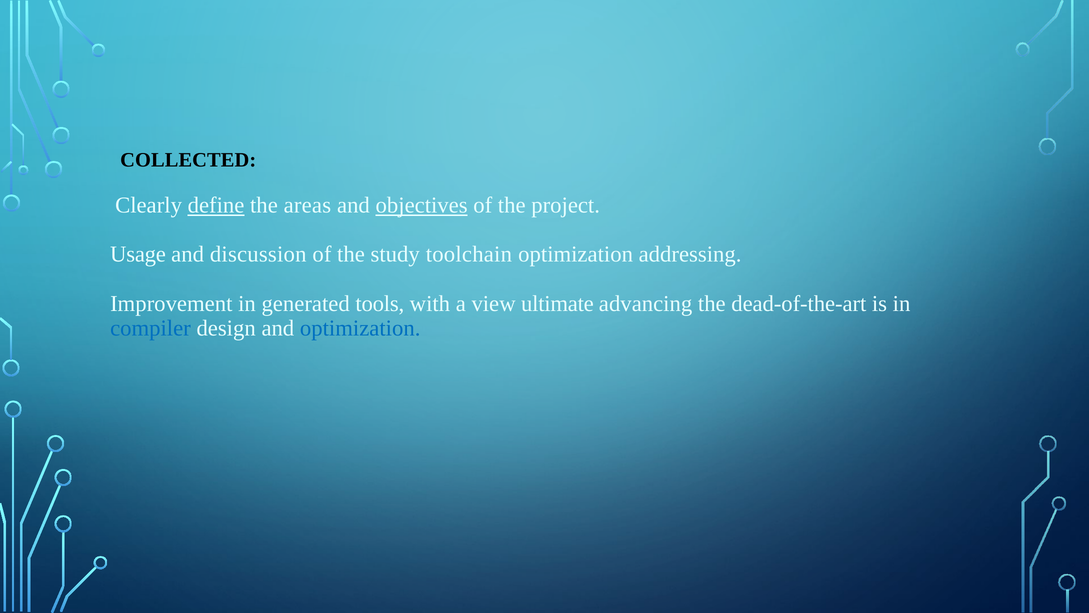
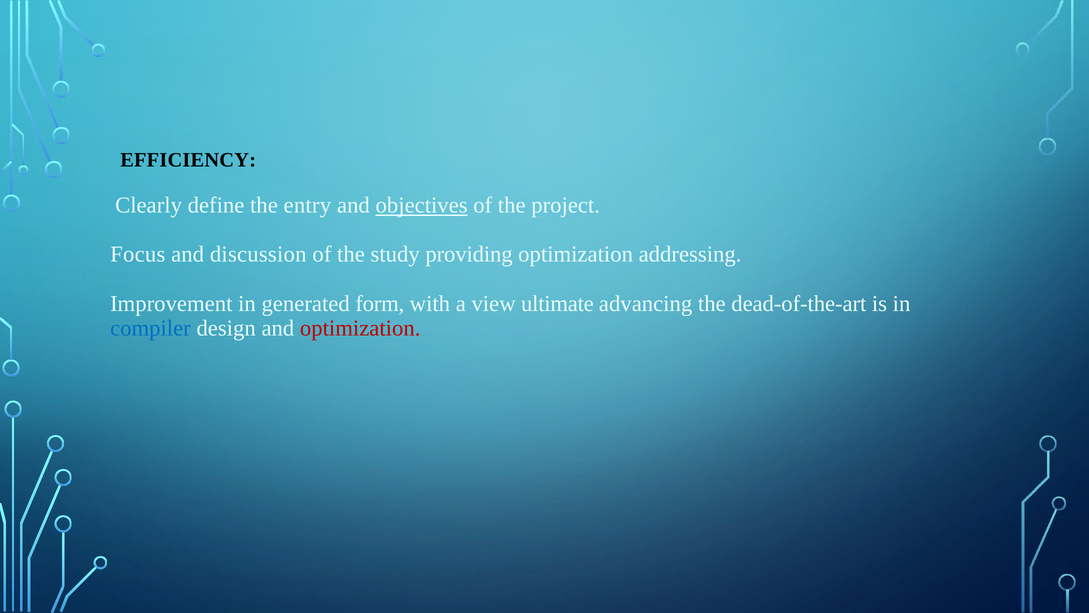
COLLECTED: COLLECTED -> EFFICIENCY
define underline: present -> none
areas: areas -> entry
Usage: Usage -> Focus
toolchain: toolchain -> providing
tools: tools -> form
optimization at (360, 328) colour: blue -> red
